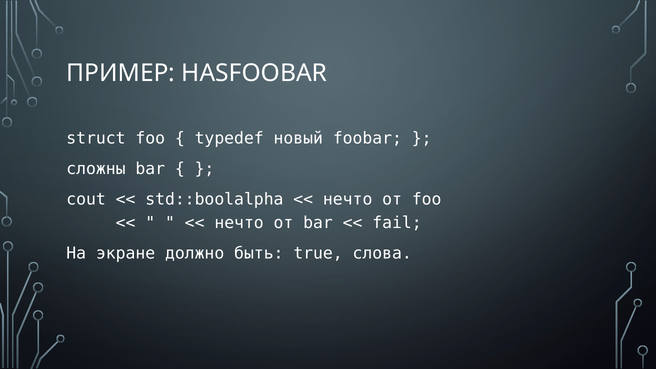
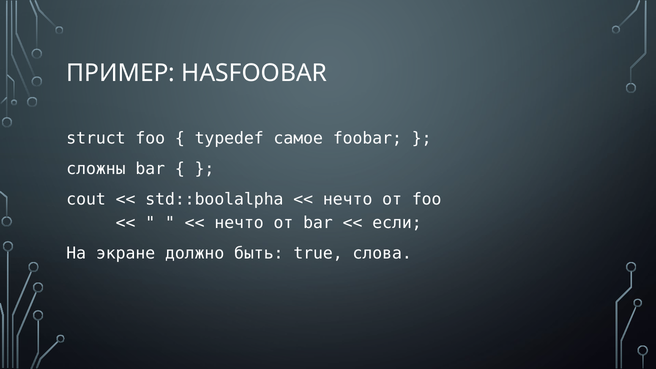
новый: новый -> самое
fail: fail -> если
